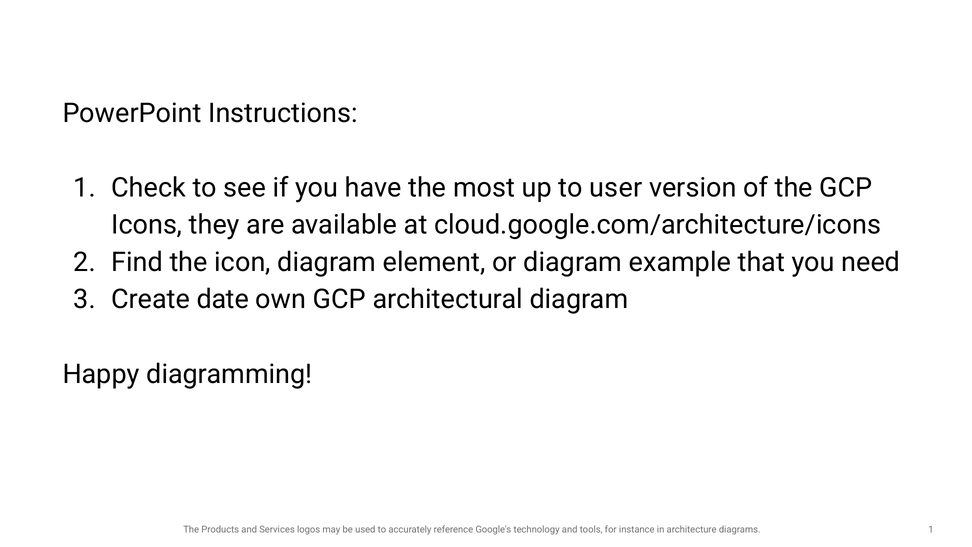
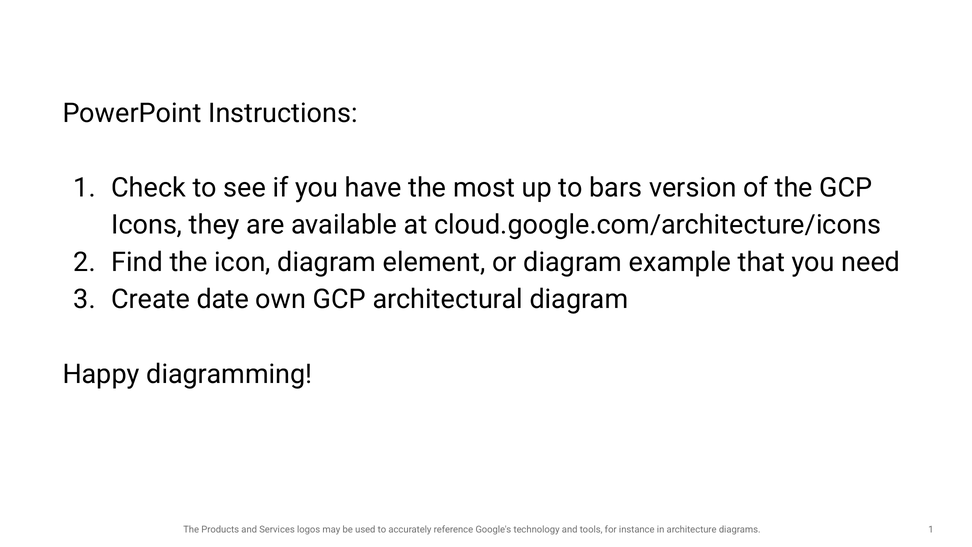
user: user -> bars
